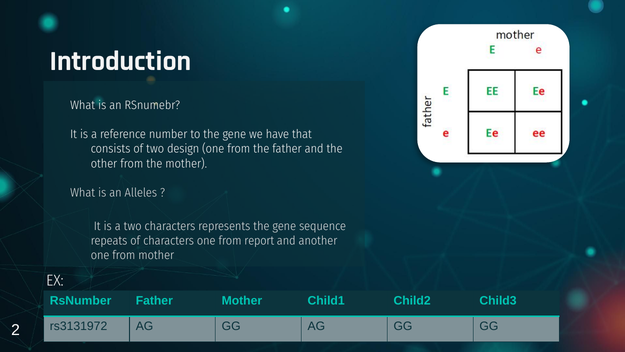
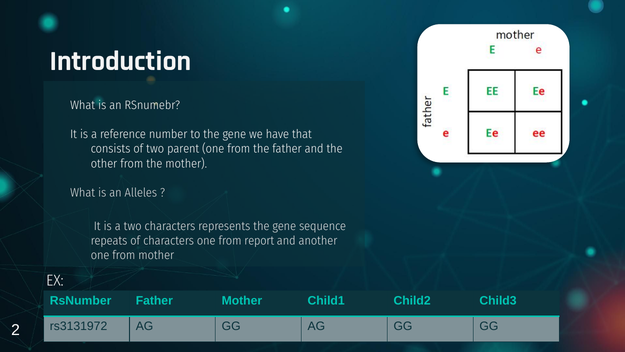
design: design -> parent
